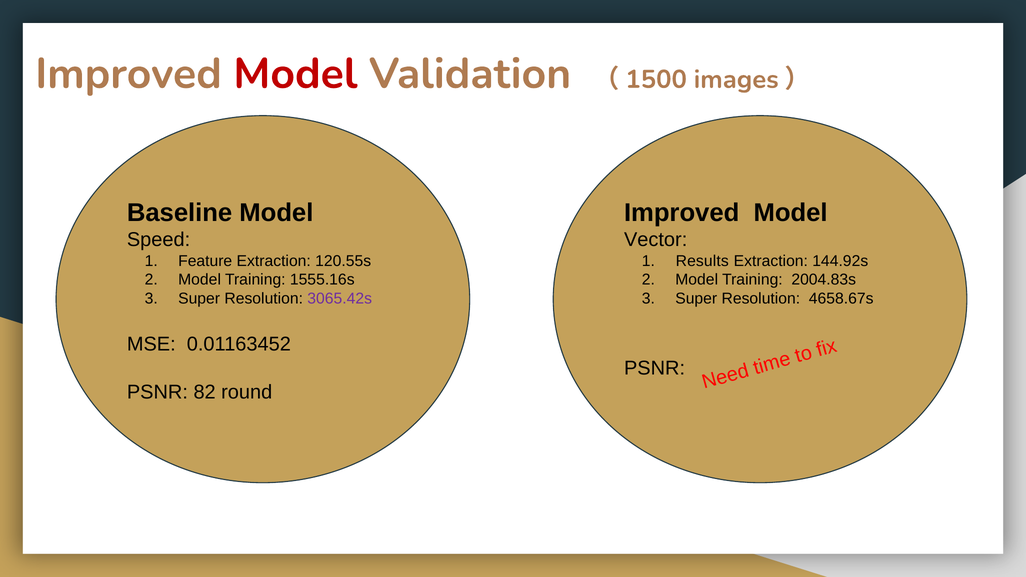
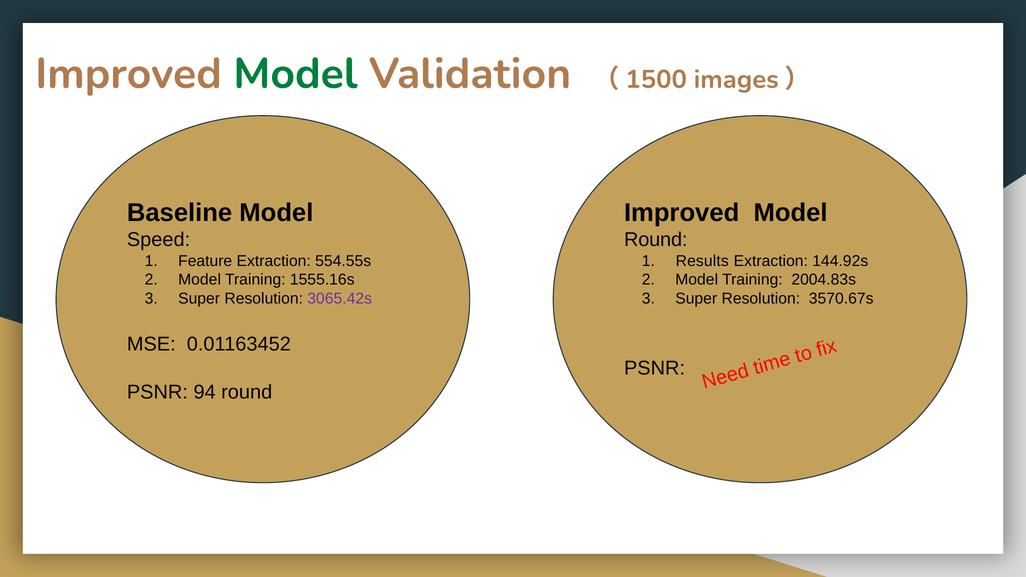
Model at (295, 74) colour: red -> green
Vector at (656, 240): Vector -> Round
120.55s: 120.55s -> 554.55s
4658.67s: 4658.67s -> 3570.67s
82: 82 -> 94
